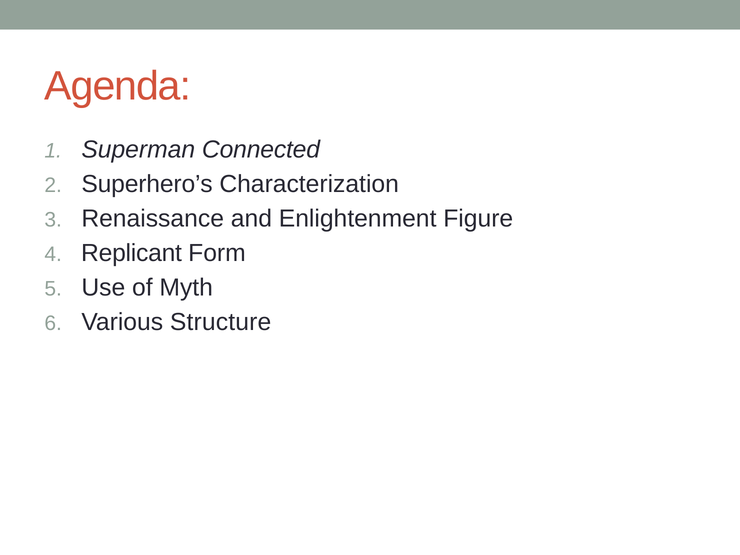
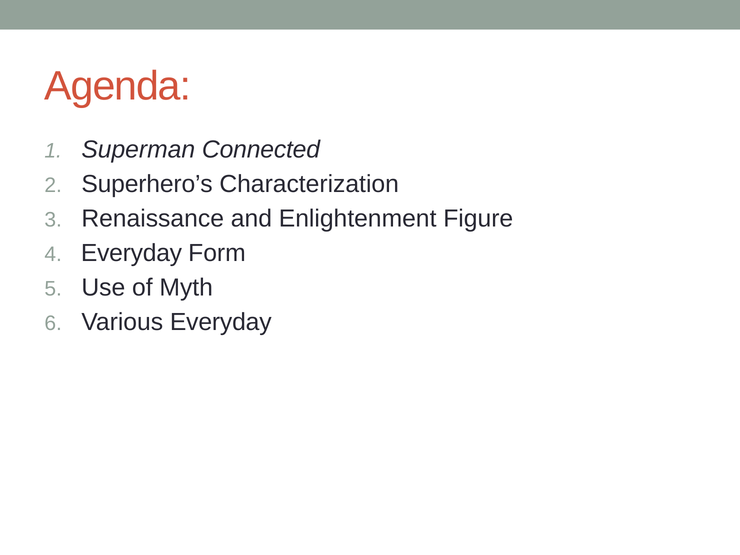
Replicant at (132, 253): Replicant -> Everyday
Various Structure: Structure -> Everyday
